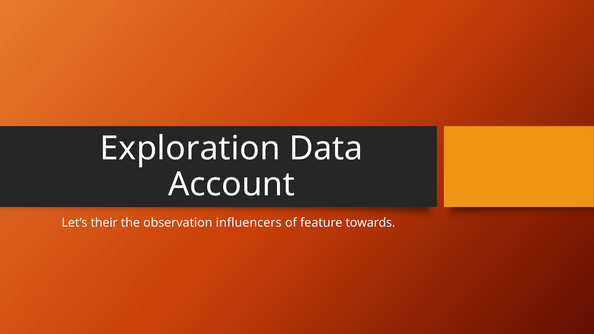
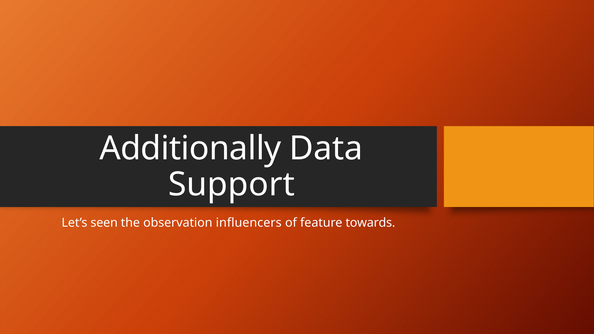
Exploration: Exploration -> Additionally
Account: Account -> Support
their: their -> seen
